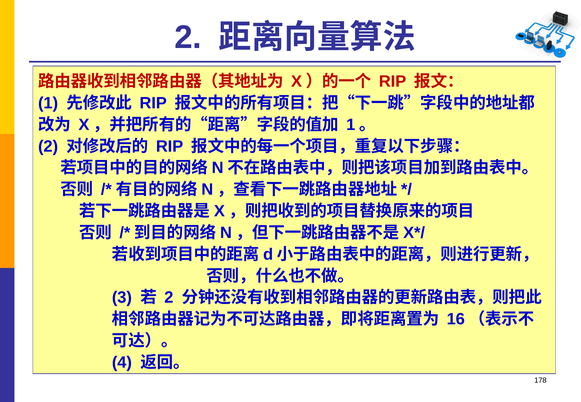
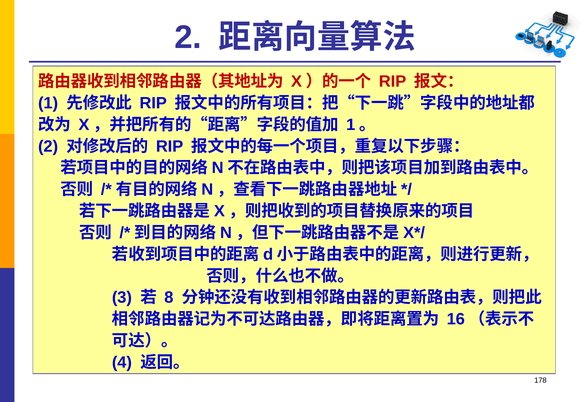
2 at (169, 298): 2 -> 8
